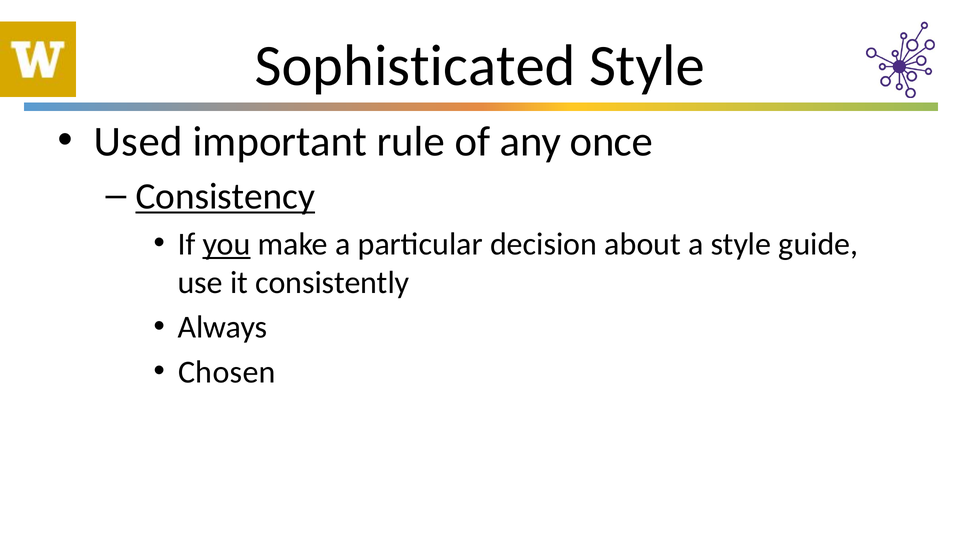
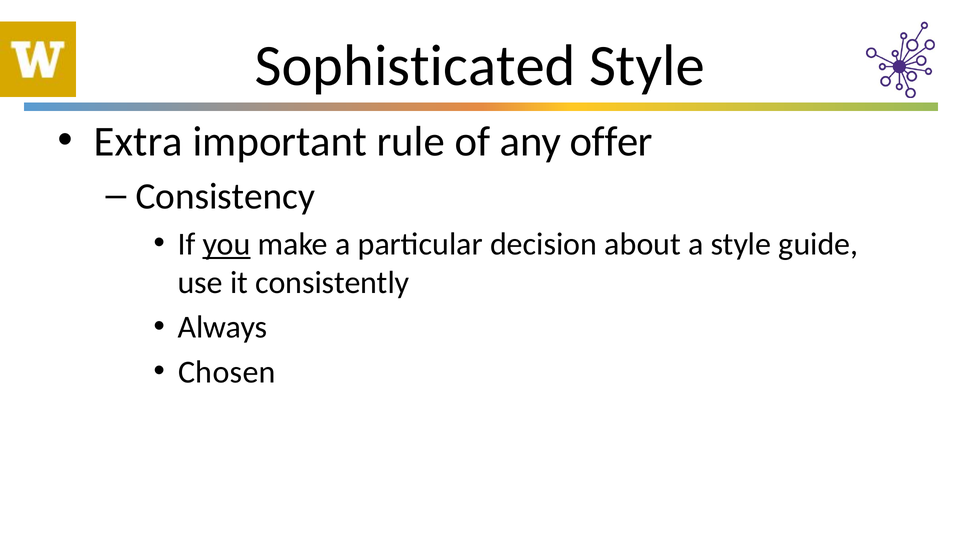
Used: Used -> Extra
once: once -> offer
Consistency underline: present -> none
